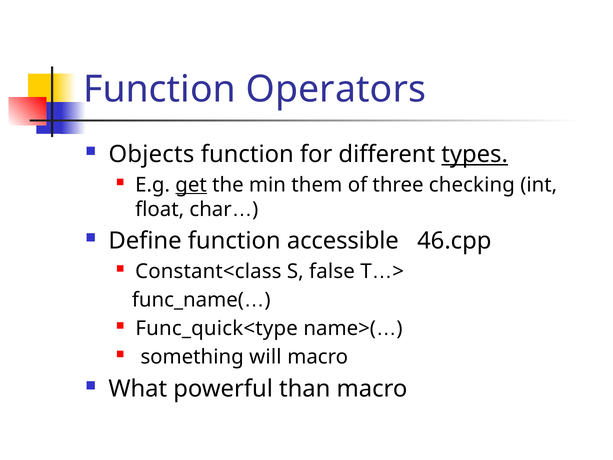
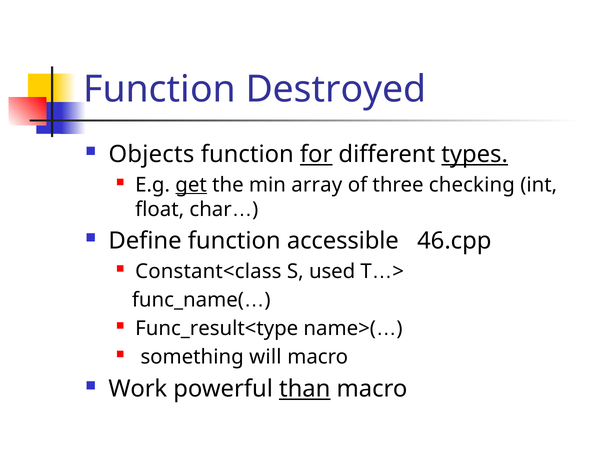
Operators: Operators -> Destroyed
for underline: none -> present
them: them -> array
false: false -> used
Func_quick<type: Func_quick<type -> Func_result<type
What: What -> Work
than underline: none -> present
